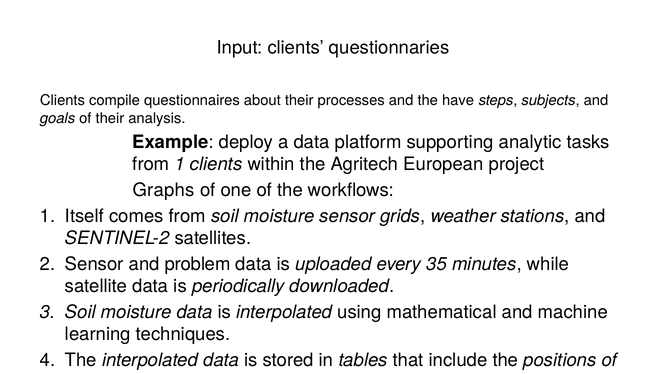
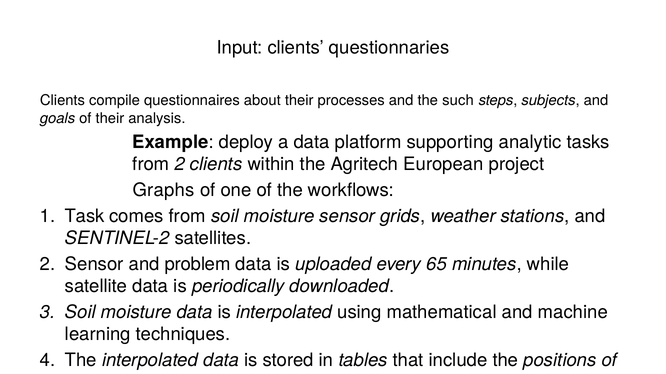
have: have -> such
from 1: 1 -> 2
Itself: Itself -> Task
35: 35 -> 65
